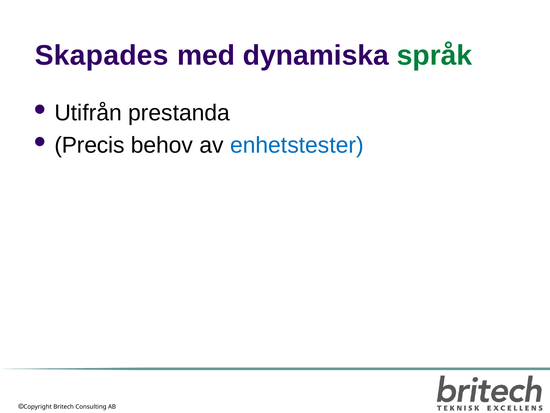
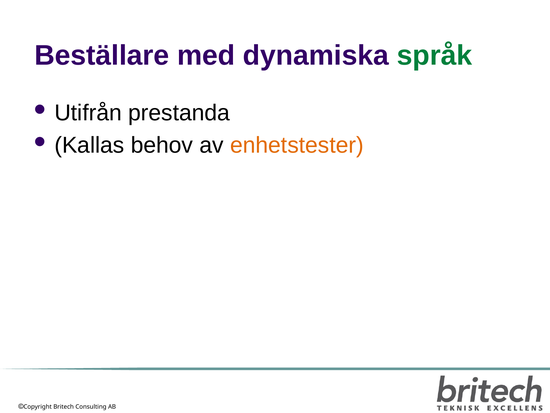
Skapades: Skapades -> Beställare
Precis: Precis -> Kallas
enhetstester colour: blue -> orange
